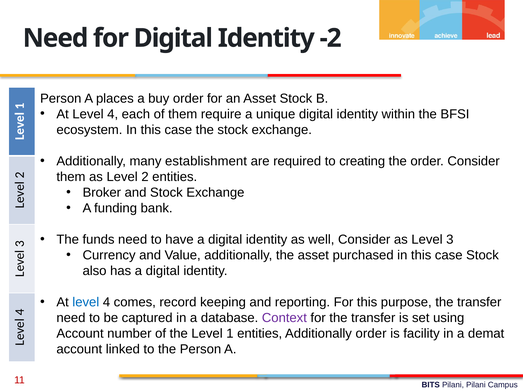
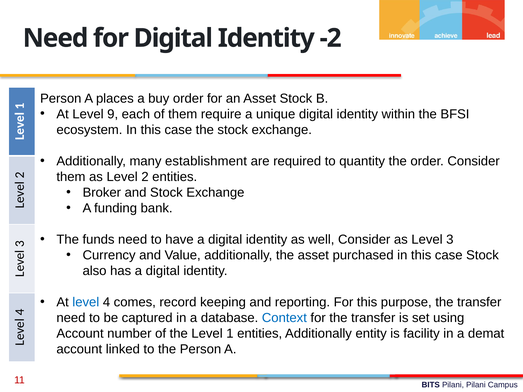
4 at (113, 114): 4 -> 9
creating: creating -> quantity
Context colour: purple -> blue
Additionally order: order -> entity
